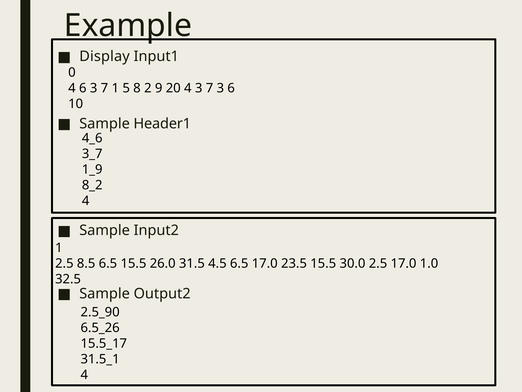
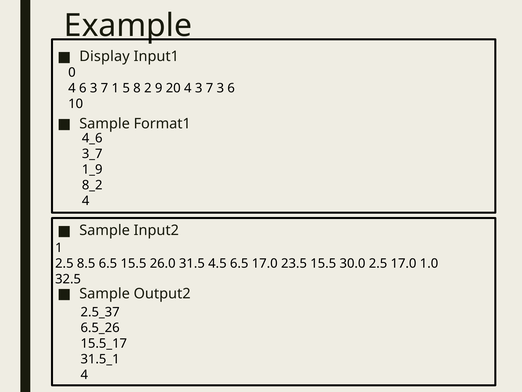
Header1: Header1 -> Format1
2.5_90: 2.5_90 -> 2.5_37
